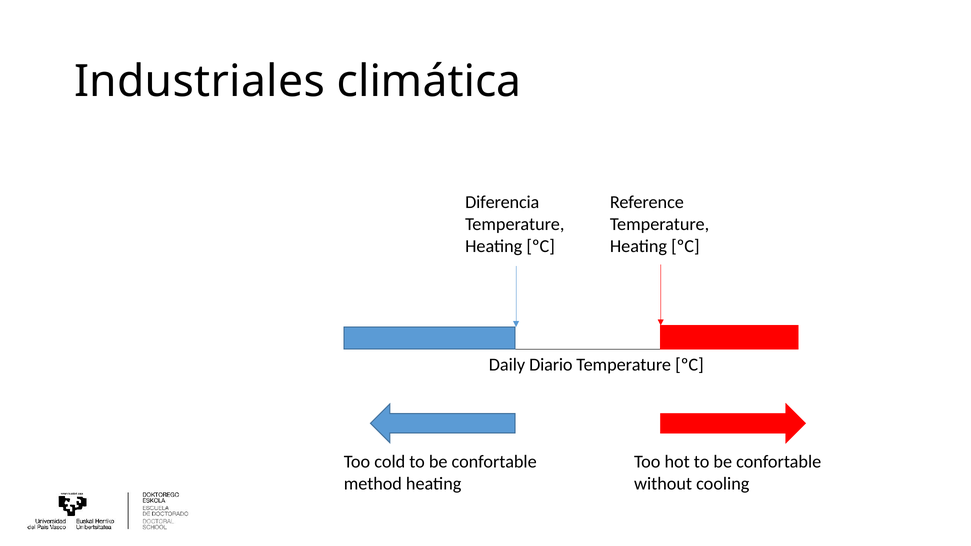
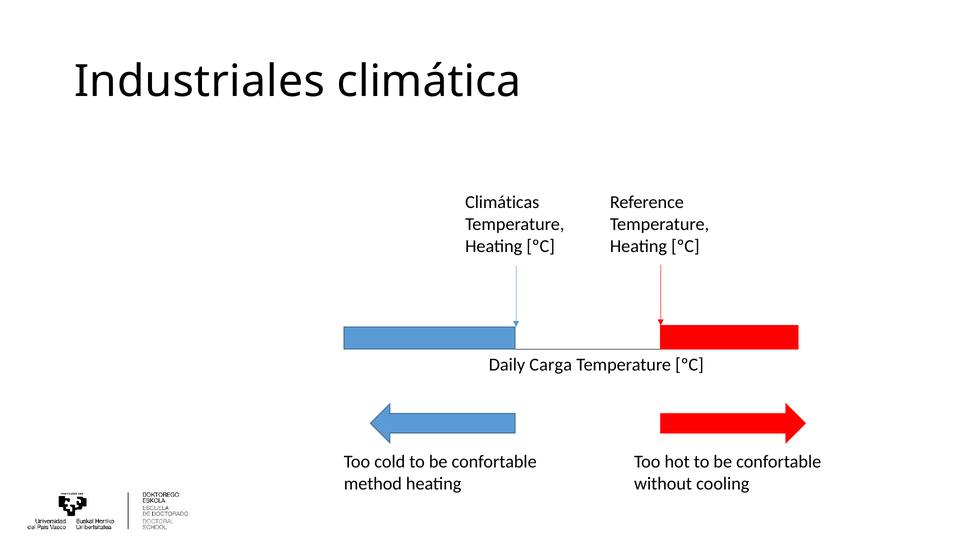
Diferencia: Diferencia -> Climáticas
Diario: Diario -> Carga
